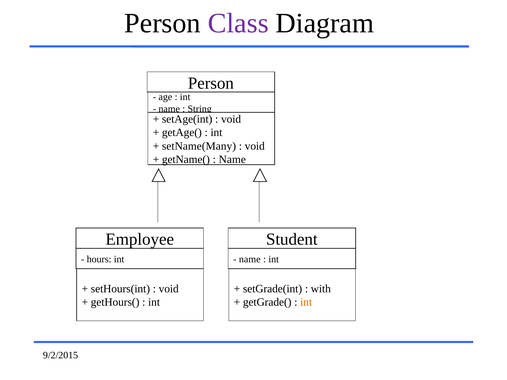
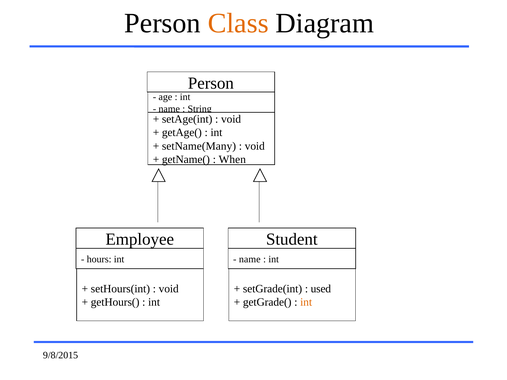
Class colour: purple -> orange
Name at (232, 160): Name -> When
with: with -> used
9/2/2015: 9/2/2015 -> 9/8/2015
